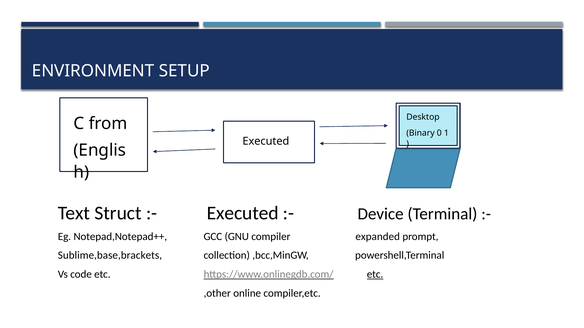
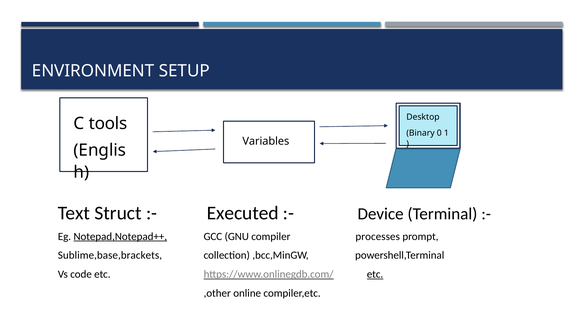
from: from -> tools
Executed at (266, 142): Executed -> Variables
Notepad,Notepad++ underline: none -> present
expanded: expanded -> processes
